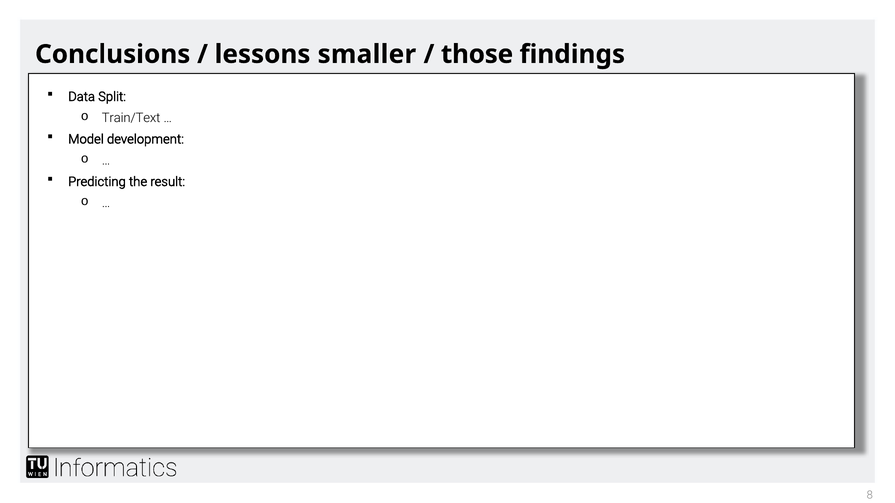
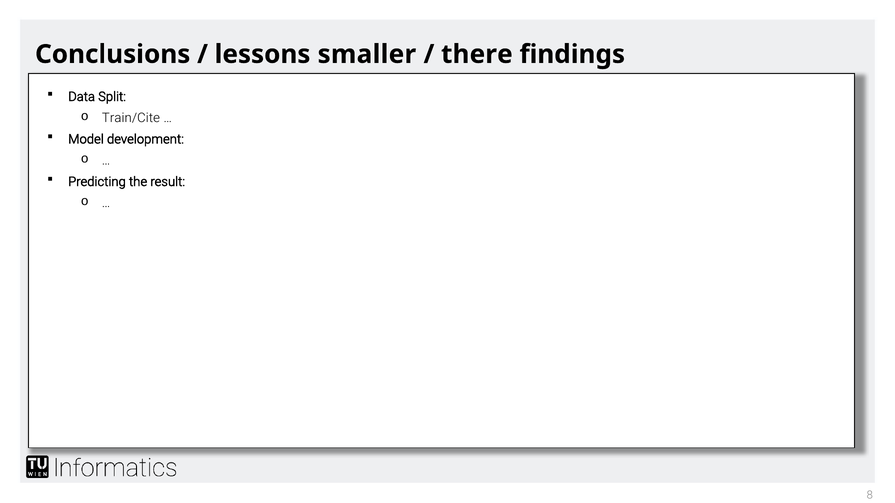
those: those -> there
Train/Text: Train/Text -> Train/Cite
